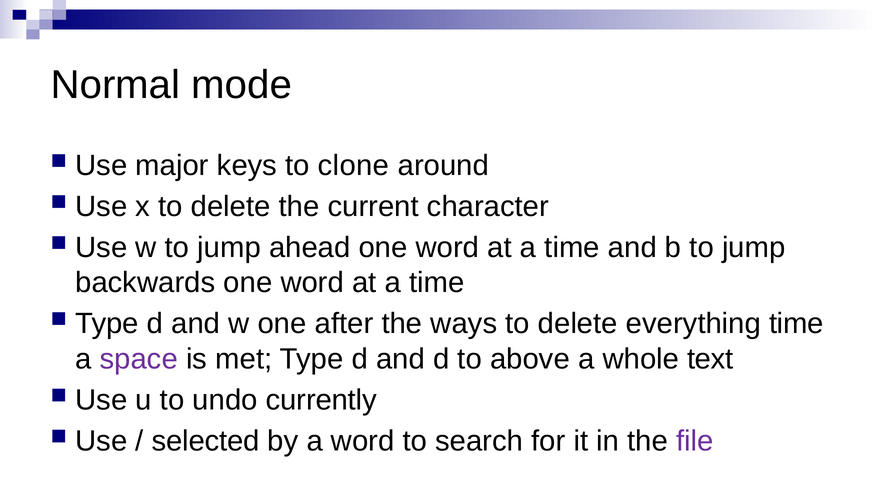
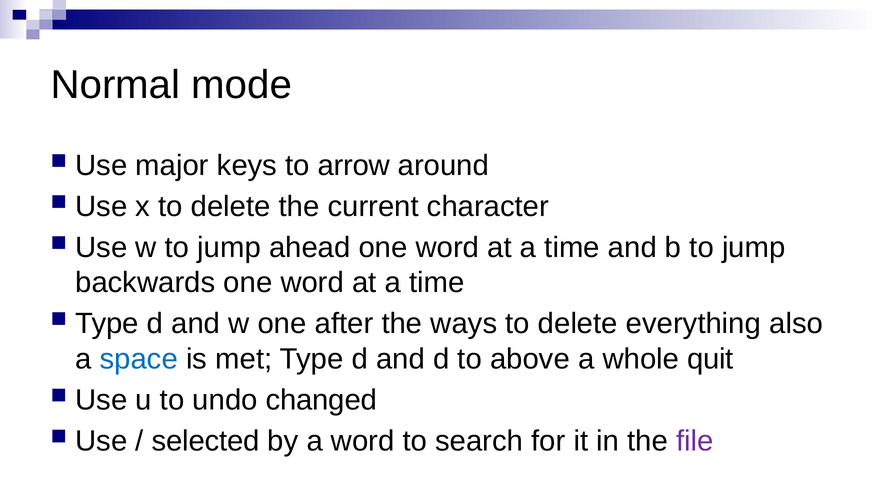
clone: clone -> arrow
everything time: time -> also
space colour: purple -> blue
text: text -> quit
currently: currently -> changed
